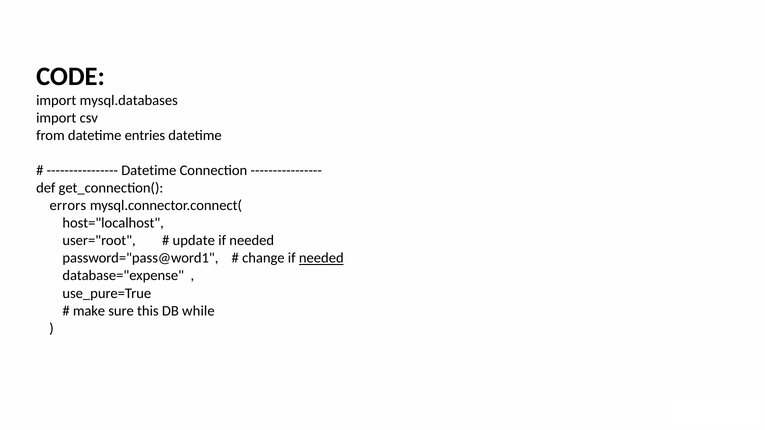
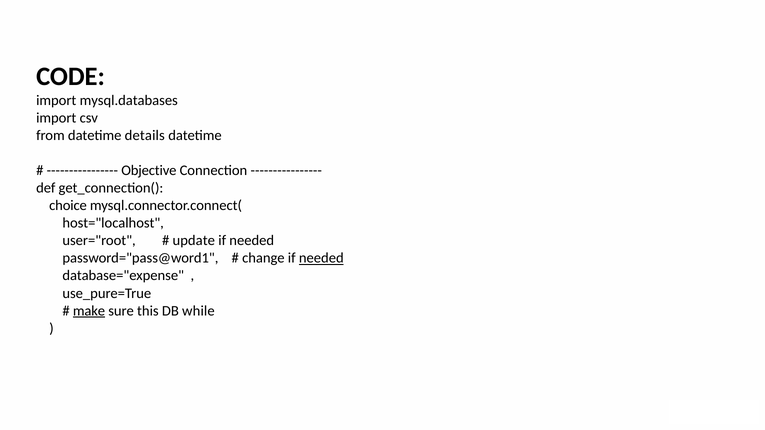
entries: entries -> details
Datetime at (149, 171): Datetime -> Objective
errors: errors -> choice
make underline: none -> present
